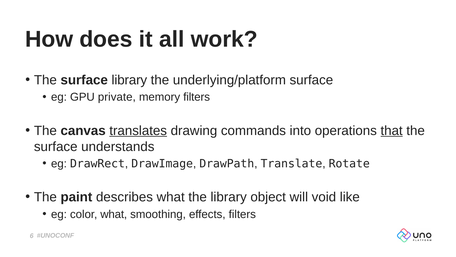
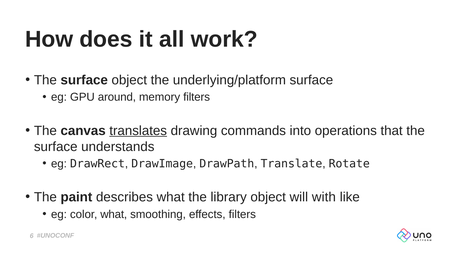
surface library: library -> object
private: private -> around
that underline: present -> none
void: void -> with
